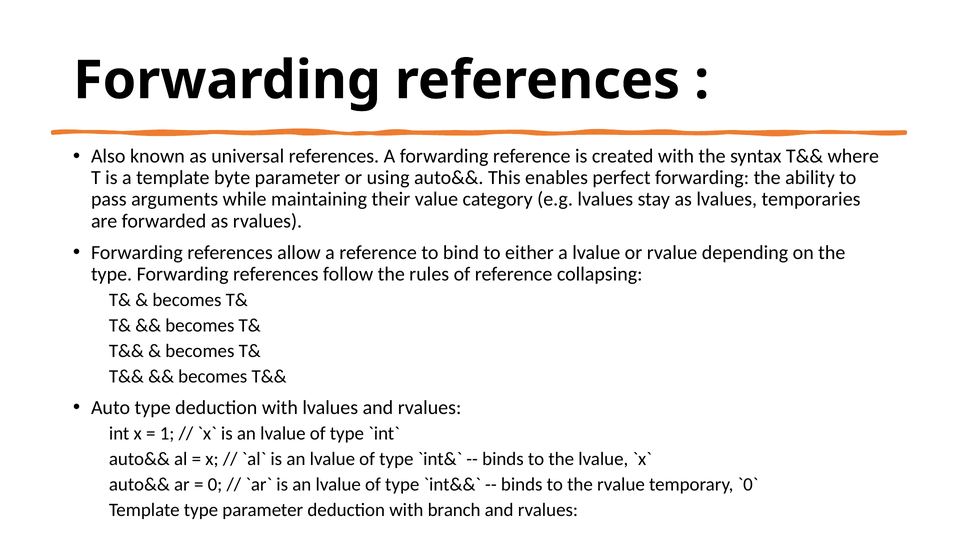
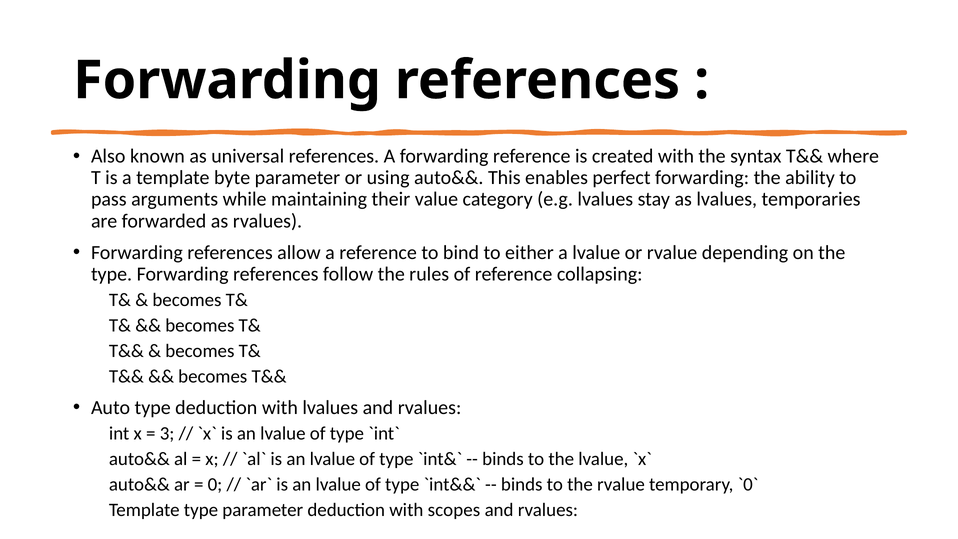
1: 1 -> 3
branch: branch -> scopes
